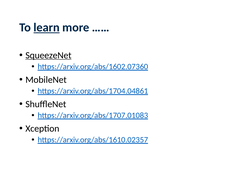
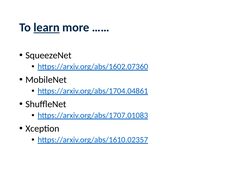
SqueezeNet underline: present -> none
